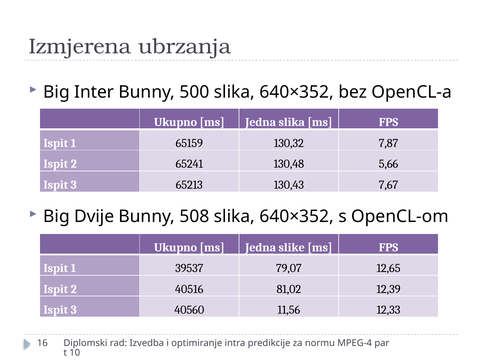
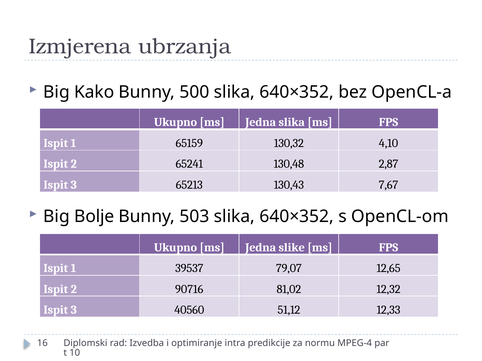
Inter: Inter -> Kako
7,87: 7,87 -> 4,10
5,66: 5,66 -> 2,87
Dvije: Dvije -> Bolje
508: 508 -> 503
40516: 40516 -> 90716
12,39: 12,39 -> 12,32
11,56: 11,56 -> 51,12
